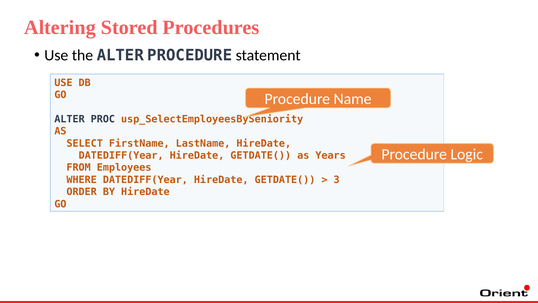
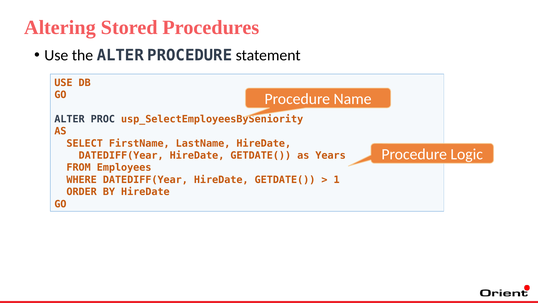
3: 3 -> 1
